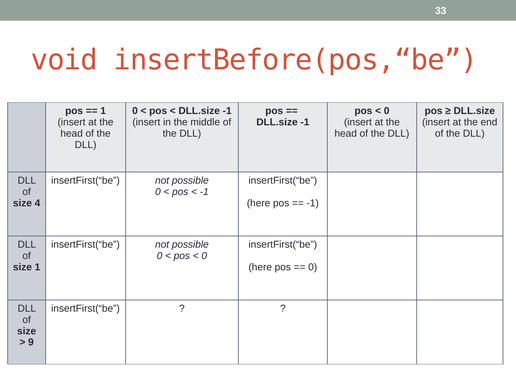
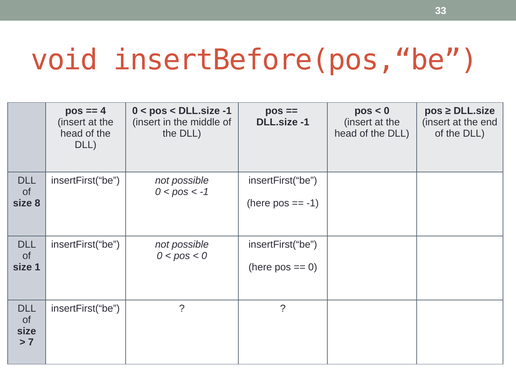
1 at (103, 111): 1 -> 4
4: 4 -> 8
9: 9 -> 7
